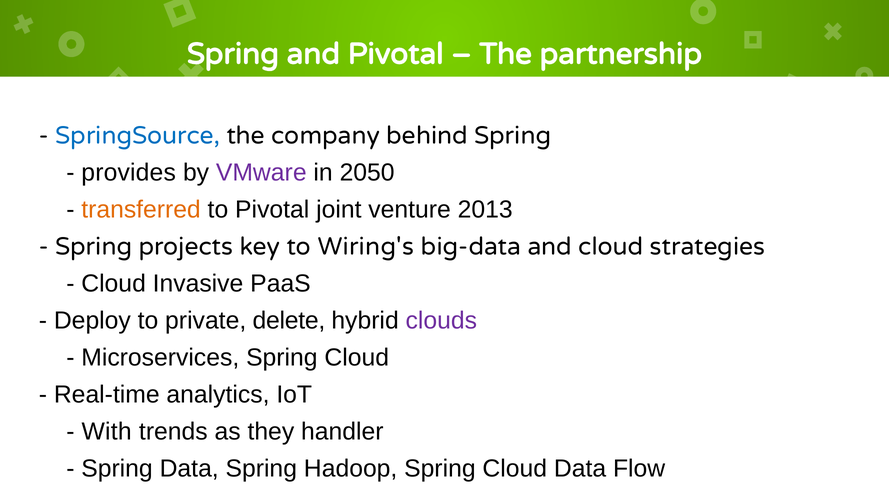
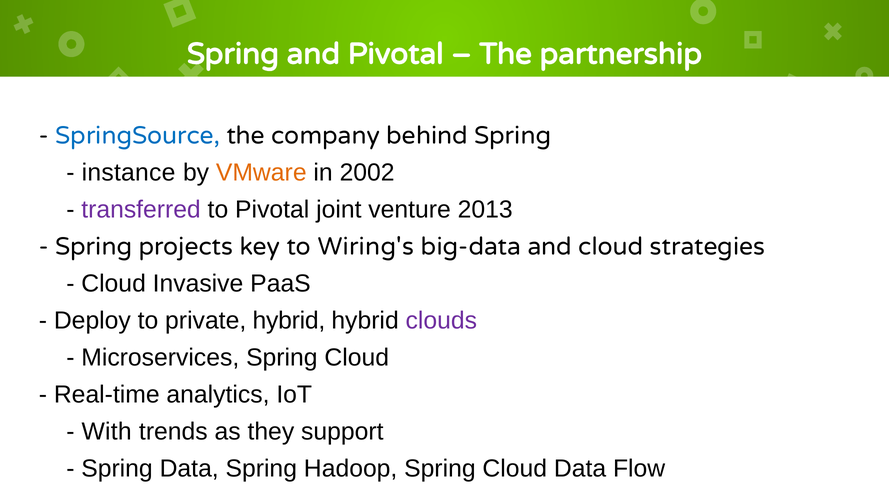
provides: provides -> instance
VMware colour: purple -> orange
2050: 2050 -> 2002
transferred colour: orange -> purple
private delete: delete -> hybrid
handler: handler -> support
